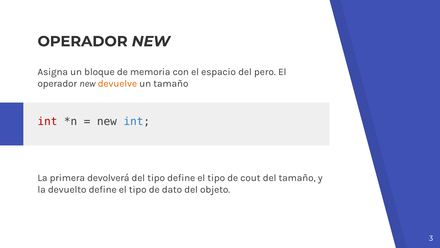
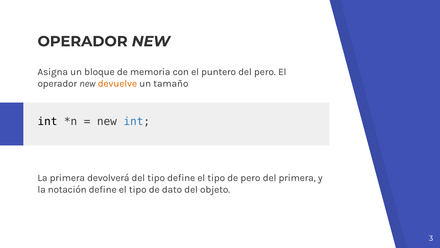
espacio: espacio -> puntero
int at (47, 121) colour: red -> black
de cout: cout -> pero
del tamaño: tamaño -> primera
devuelto: devuelto -> notación
